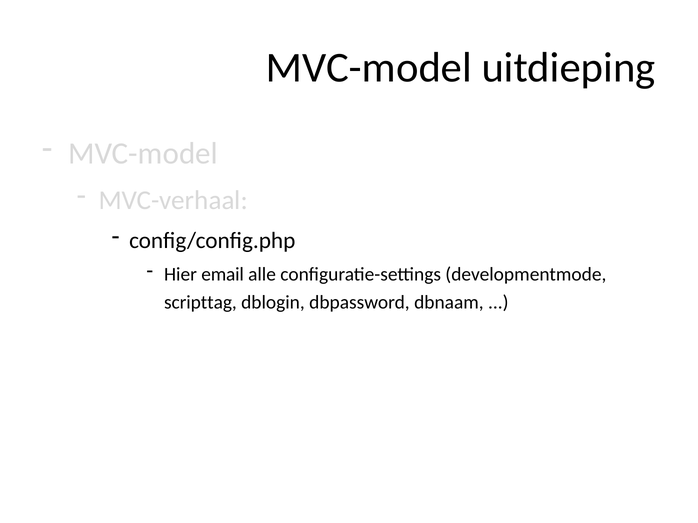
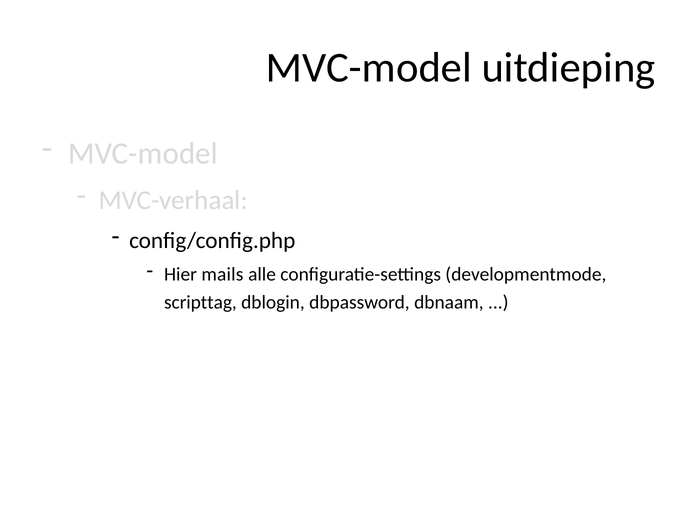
email: email -> mails
